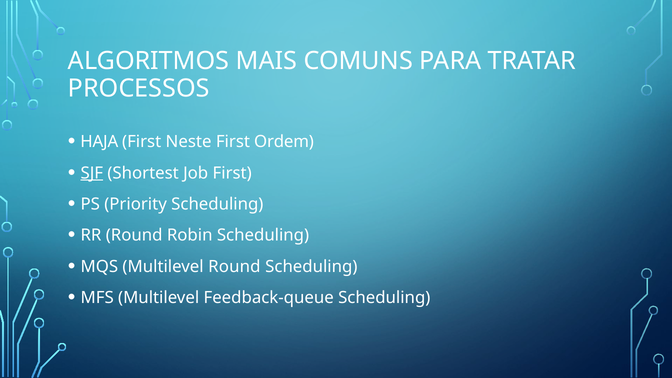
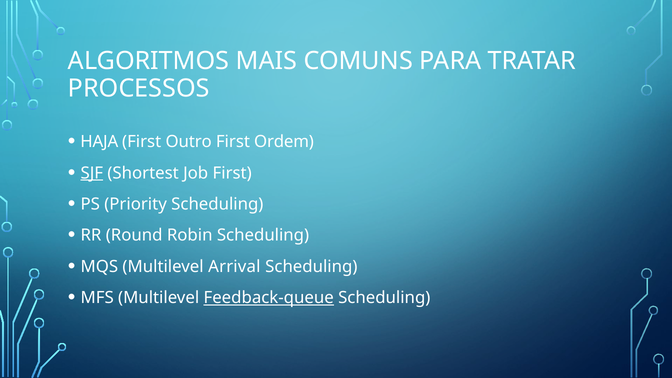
Neste: Neste -> Outro
Multilevel Round: Round -> Arrival
Feedback-queue underline: none -> present
